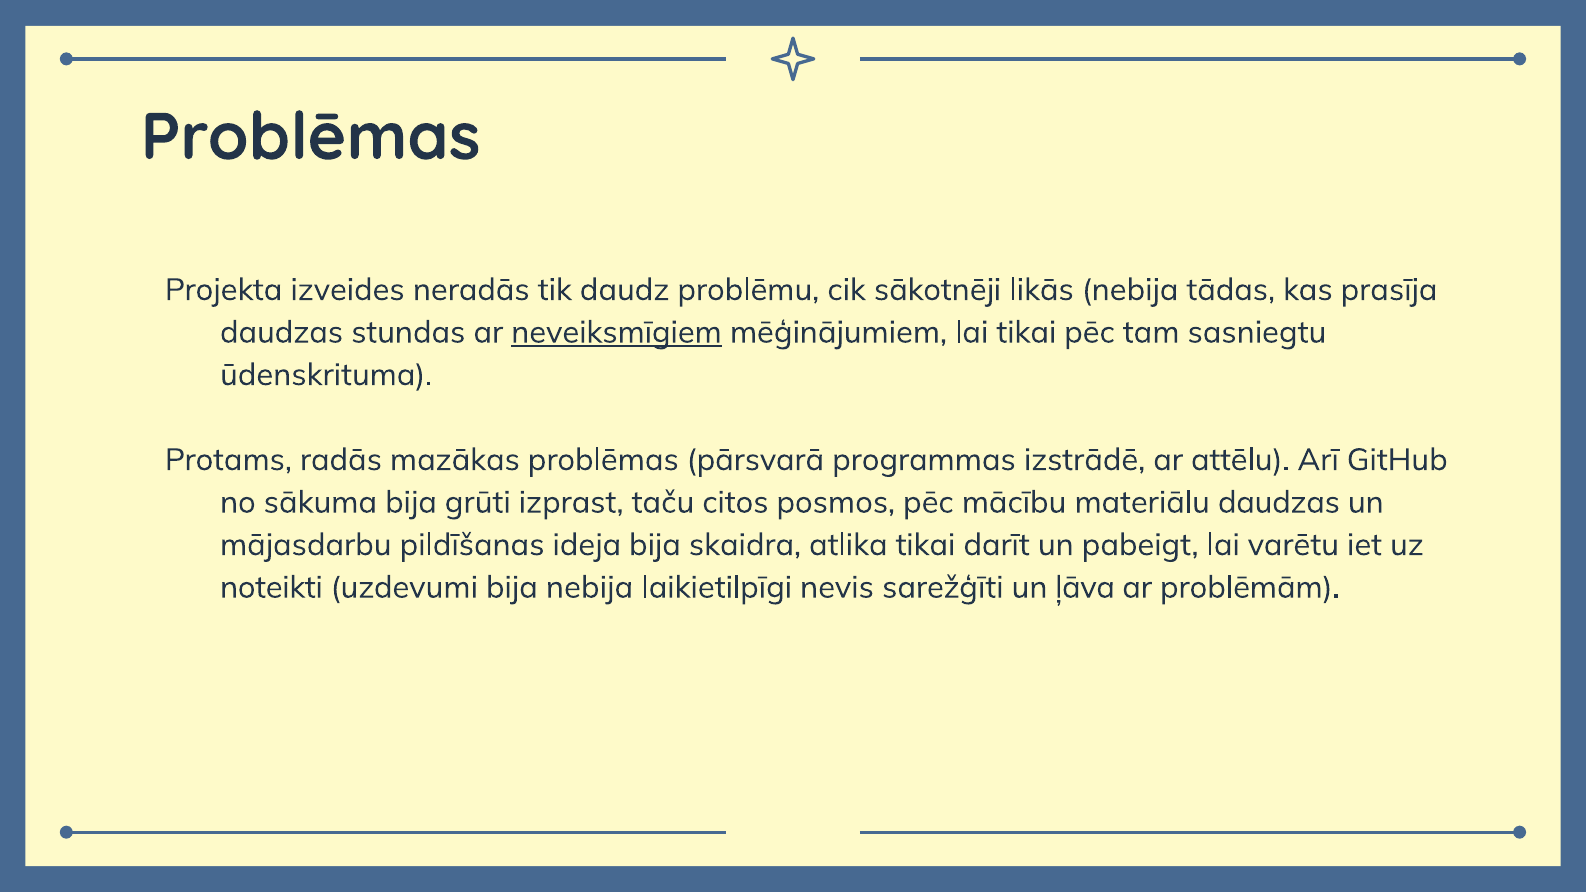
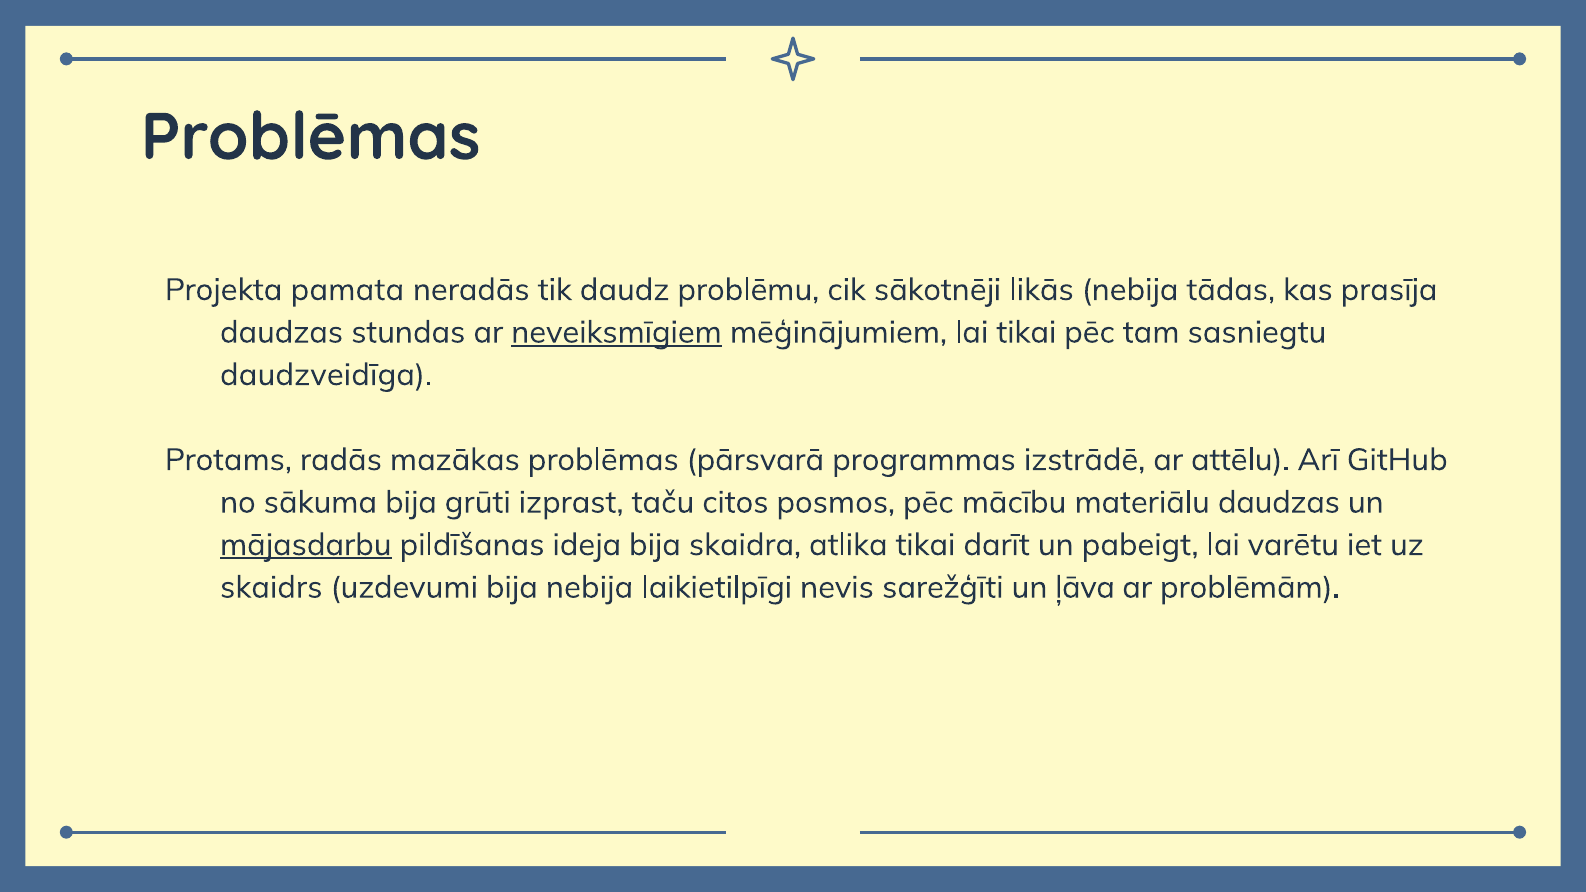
izveides: izveides -> pamata
ūdenskrituma: ūdenskrituma -> daudzveidīga
mājasdarbu underline: none -> present
noteikti: noteikti -> skaidrs
